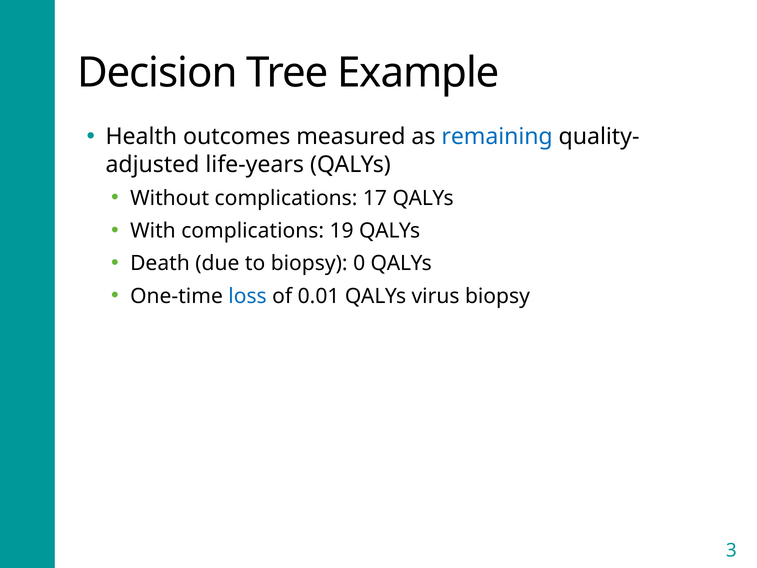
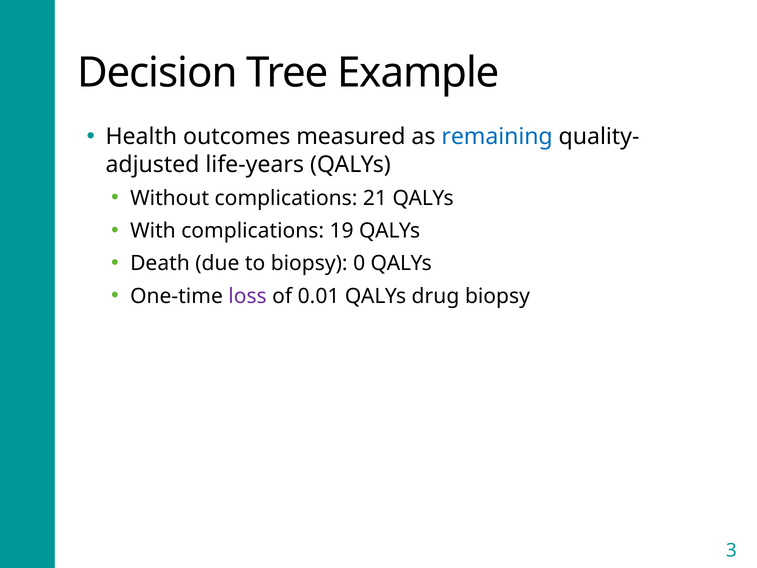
17: 17 -> 21
loss colour: blue -> purple
virus: virus -> drug
